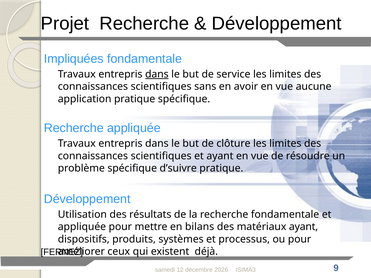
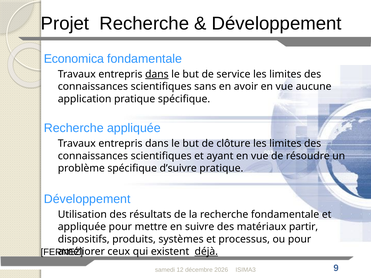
Impliquées: Impliquées -> Economica
bilans: bilans -> suivre
matériaux ayant: ayant -> partir
déjà underline: none -> present
